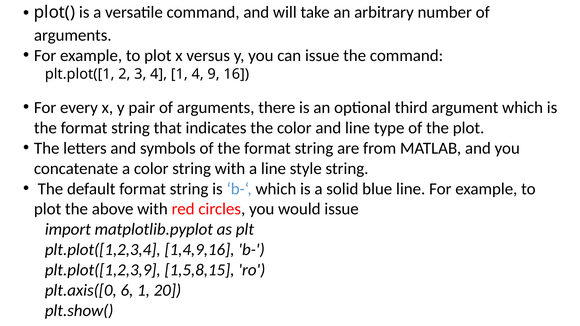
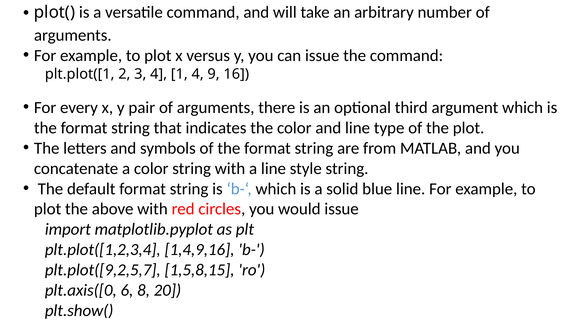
plt.plot([1,2,3,9: plt.plot([1,2,3,9 -> plt.plot([9,2,5,7
6 1: 1 -> 8
